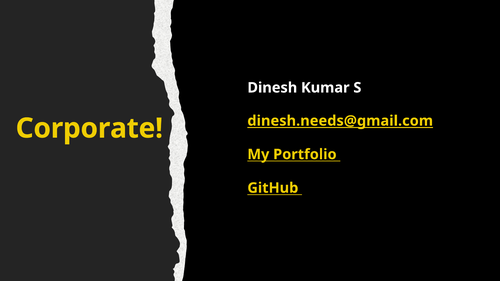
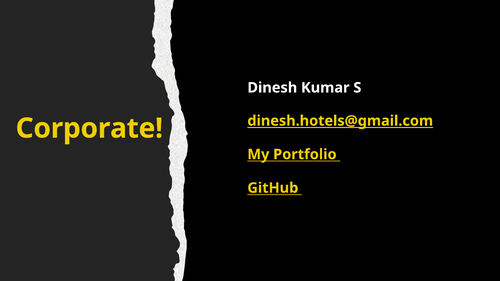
dinesh.needs@gmail.com: dinesh.needs@gmail.com -> dinesh.hotels@gmail.com
